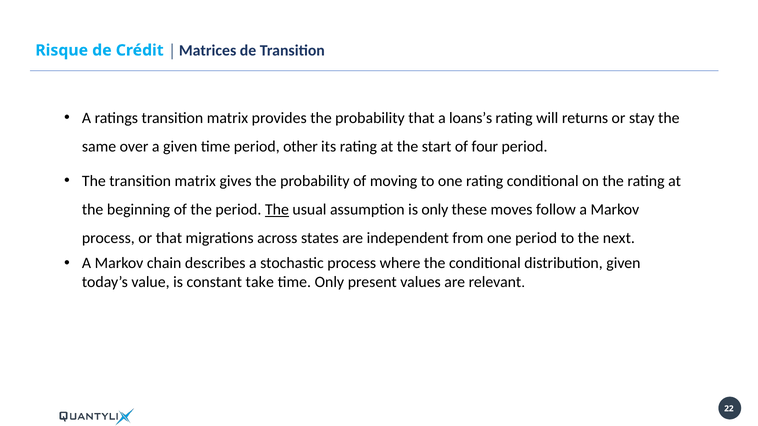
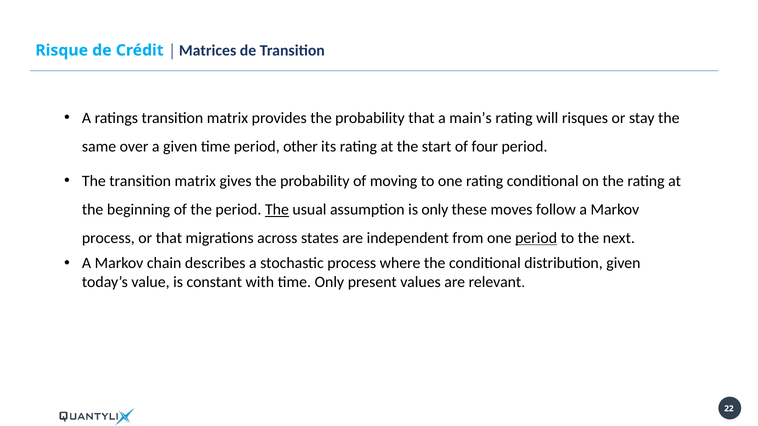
loans’s: loans’s -> main’s
returns: returns -> risques
period at (536, 238) underline: none -> present
take: take -> with
